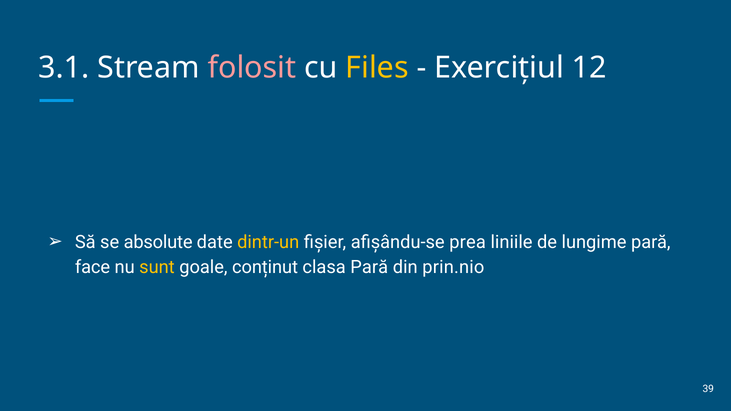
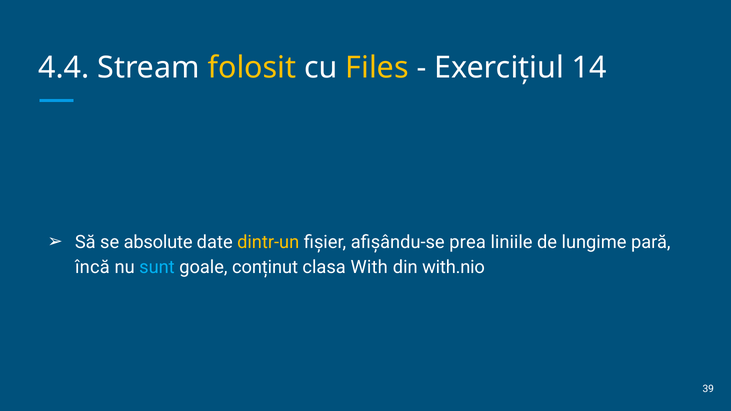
3.1: 3.1 -> 4.4
folosit colour: pink -> yellow
12: 12 -> 14
face: face -> încă
sunt colour: yellow -> light blue
clasa Pară: Pară -> With
prin.nio: prin.nio -> with.nio
